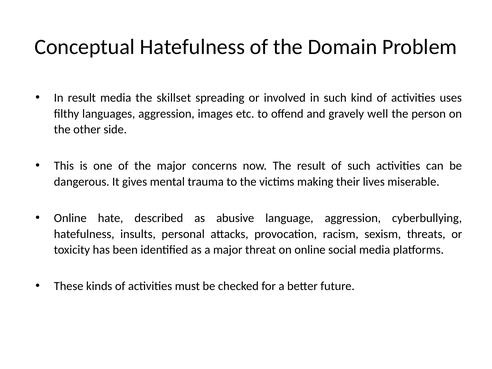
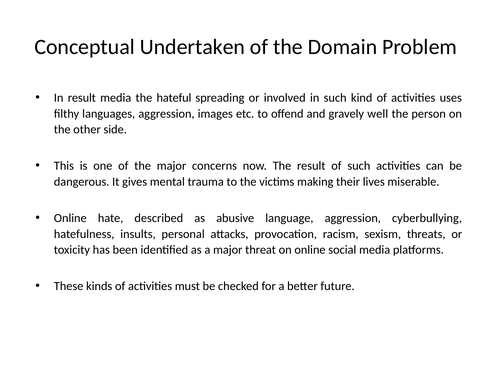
Conceptual Hatefulness: Hatefulness -> Undertaken
skillset: skillset -> hateful
